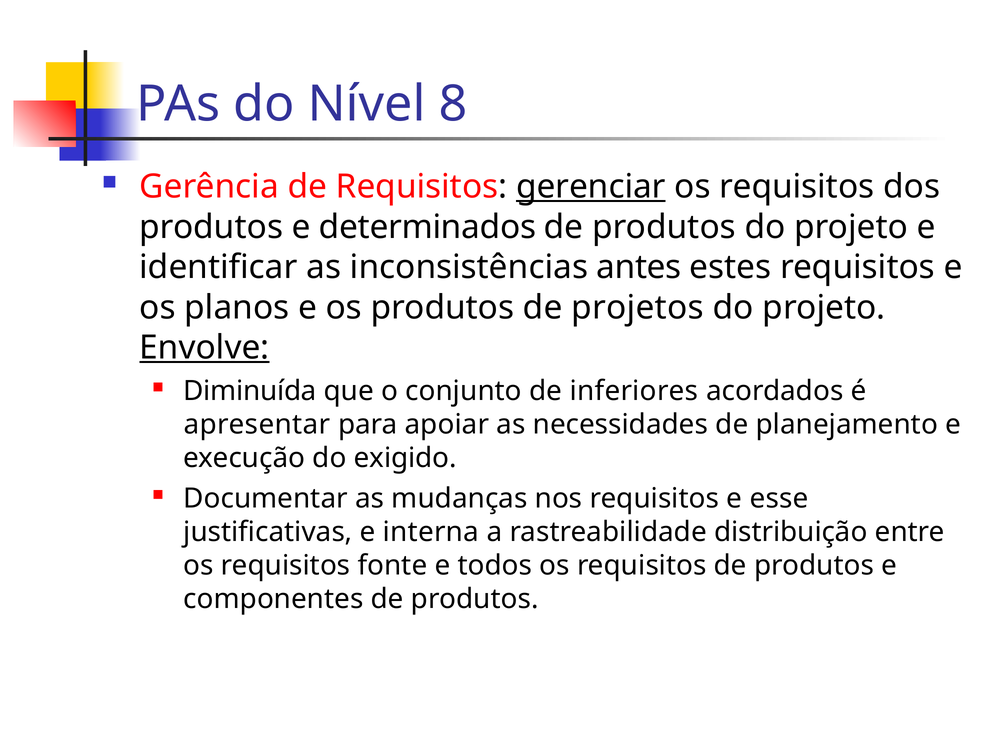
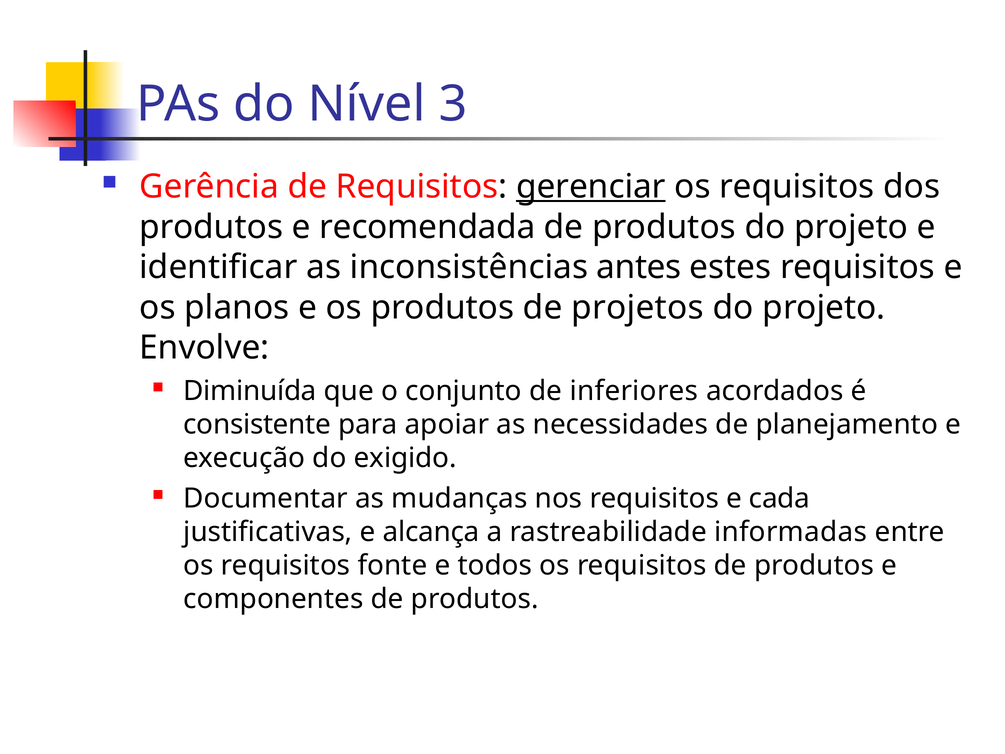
8: 8 -> 3
determinados: determinados -> recomendada
Envolve underline: present -> none
apresentar: apresentar -> consistente
esse: esse -> cada
interna: interna -> alcança
distribuição: distribuição -> informadas
